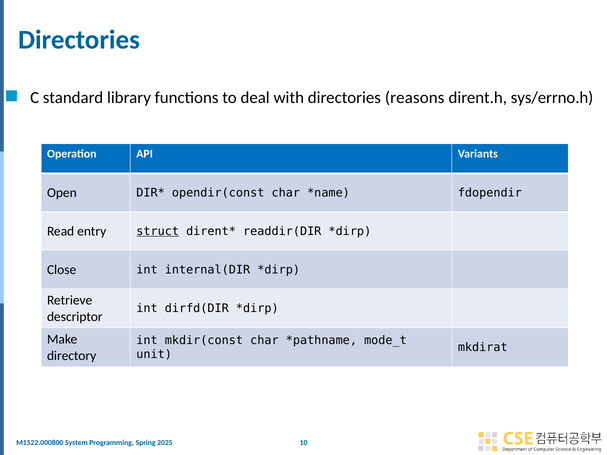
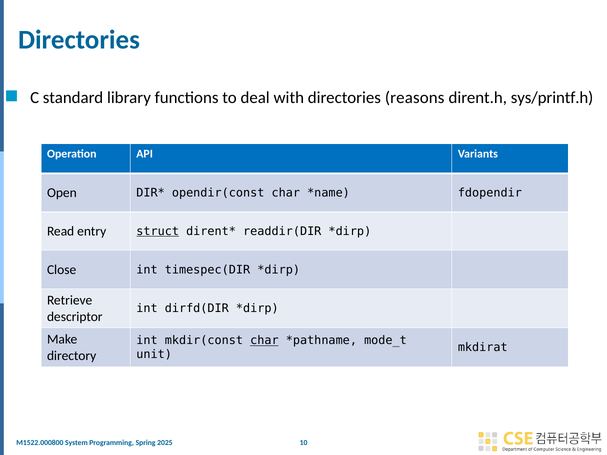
sys/errno.h: sys/errno.h -> sys/printf.h
internal(DIR: internal(DIR -> timespec(DIR
char at (264, 341) underline: none -> present
